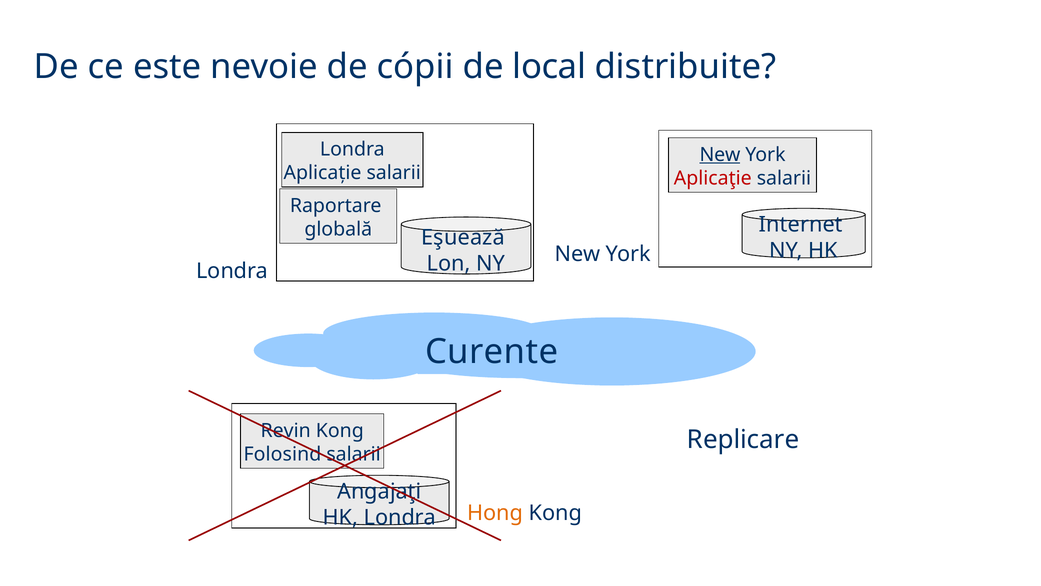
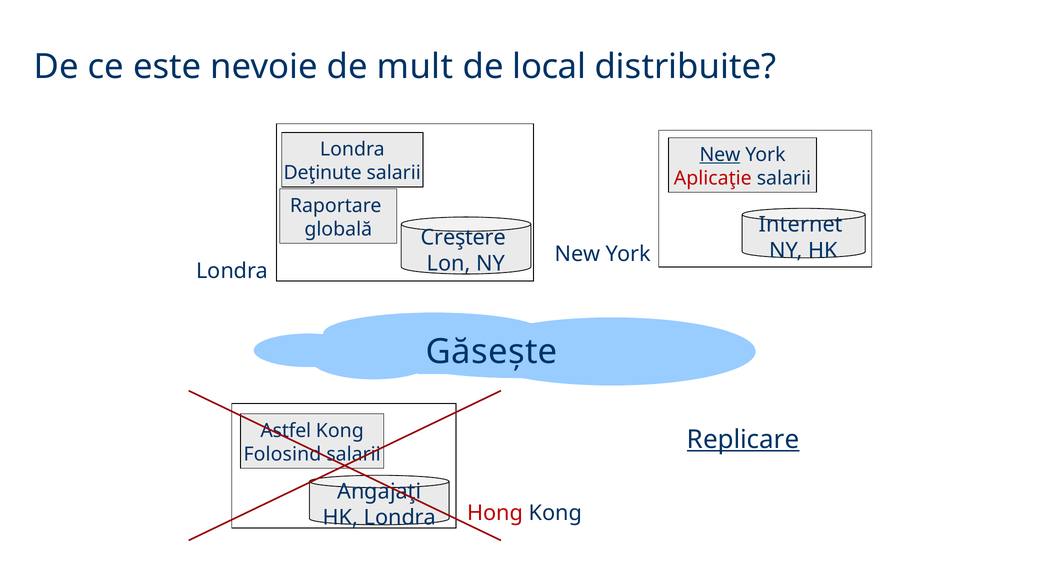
cópii: cópii -> mult
Aplicație: Aplicație -> Deţinute
Eşuează: Eşuează -> Creştere
Curente: Curente -> Găsește
Revin: Revin -> Astfel
Replicare underline: none -> present
Hong colour: orange -> red
